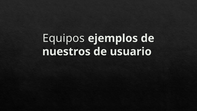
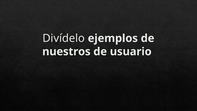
Equipos: Equipos -> Divídelo
